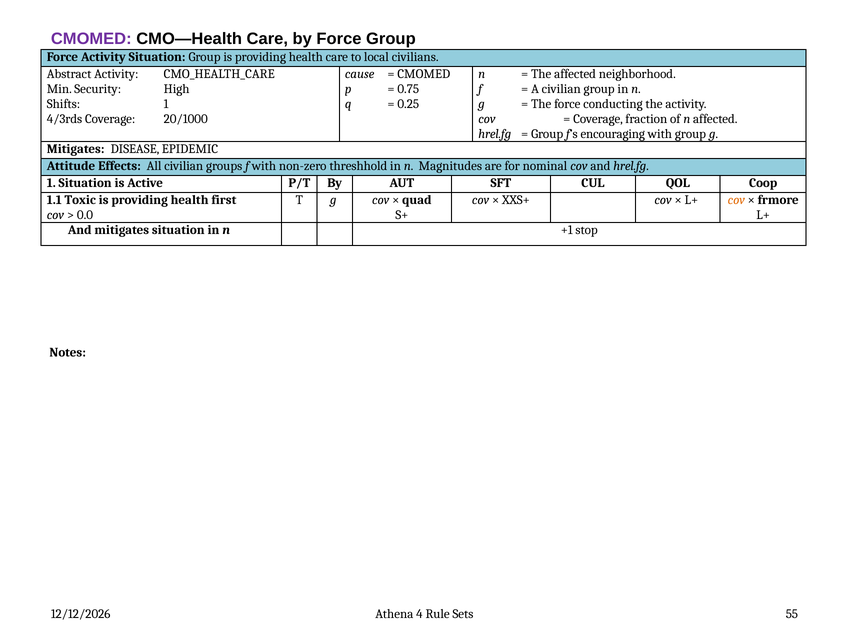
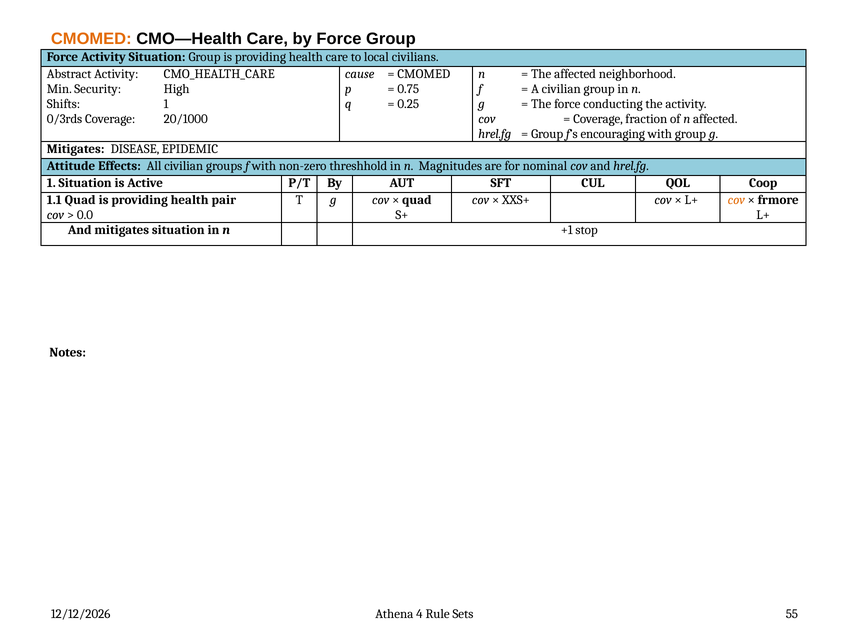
CMOMED at (91, 39) colour: purple -> orange
4/3rds: 4/3rds -> 0/3rds
1.1 Toxic: Toxic -> Quad
first: first -> pair
